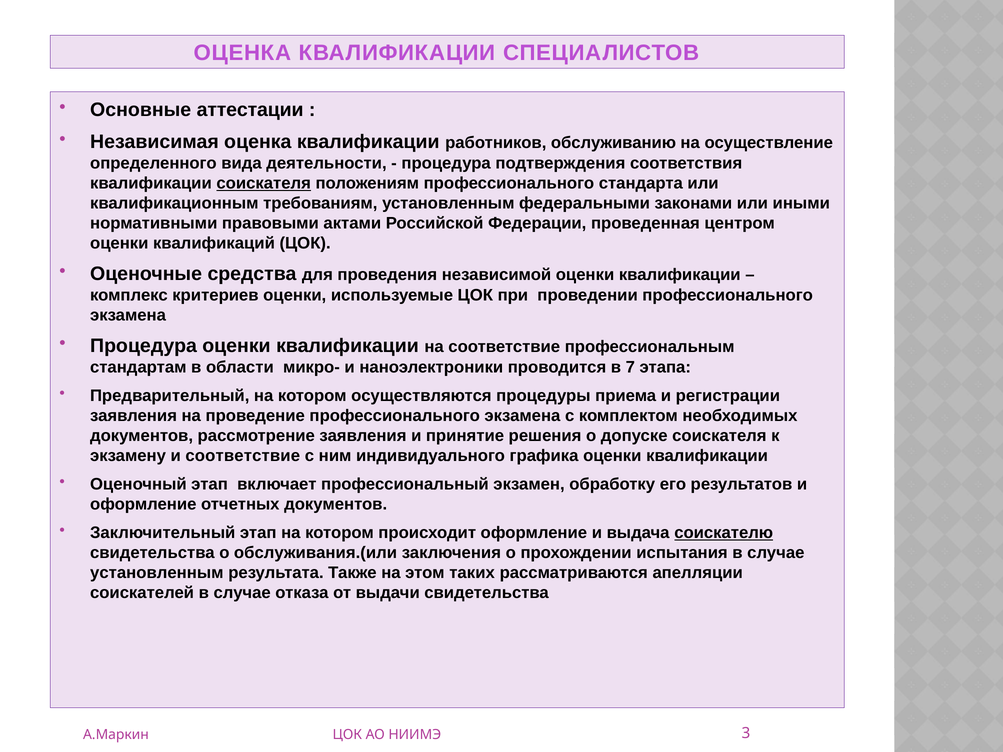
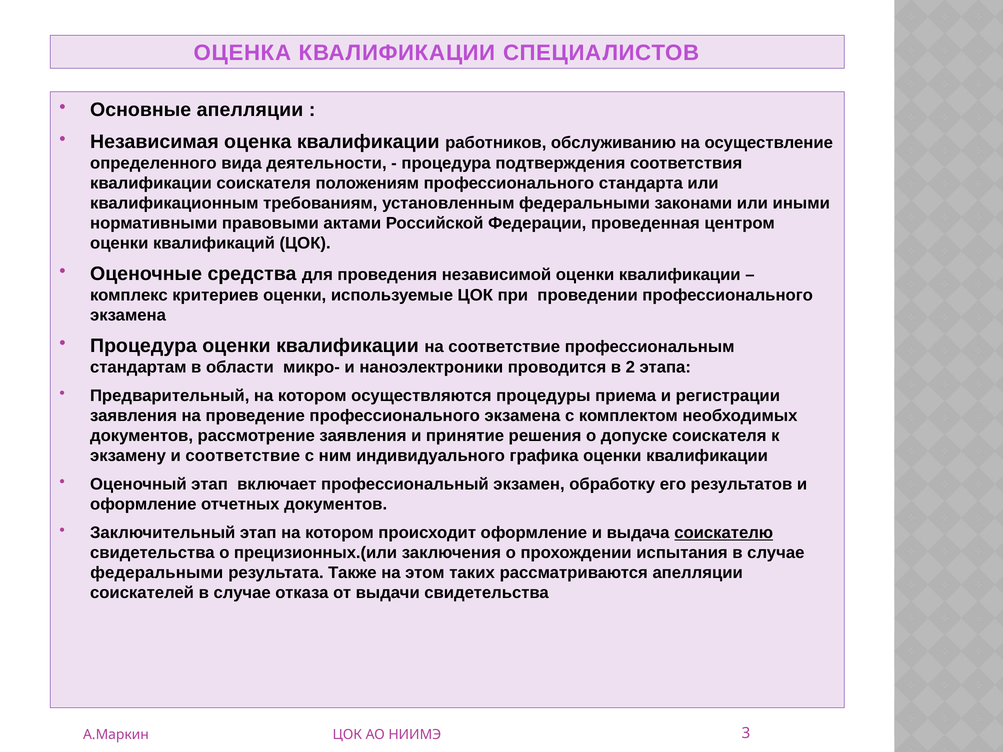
Основные аттестации: аттестации -> апелляции
соискателя at (264, 183) underline: present -> none
7: 7 -> 2
обслуживания.(или: обслуживания.(или -> прецизионных.(или
установленным at (157, 573): установленным -> федеральными
